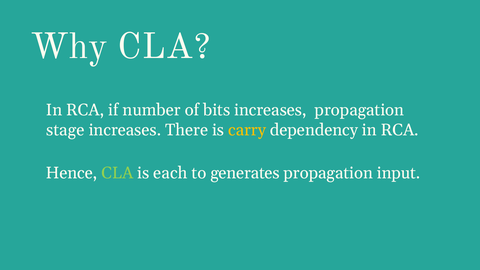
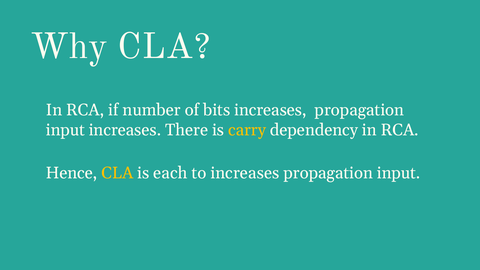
stage at (65, 130): stage -> input
CLA at (117, 173) colour: light green -> yellow
to generates: generates -> increases
